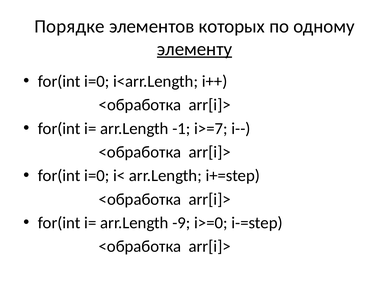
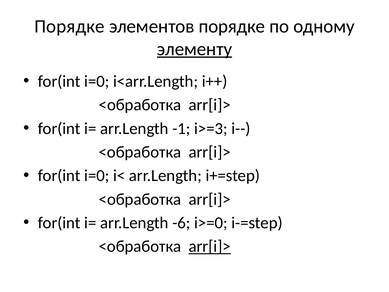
элементов которых: которых -> порядке
i>=7: i>=7 -> i>=3
-9: -9 -> -6
arr[i]> at (210, 246) underline: none -> present
